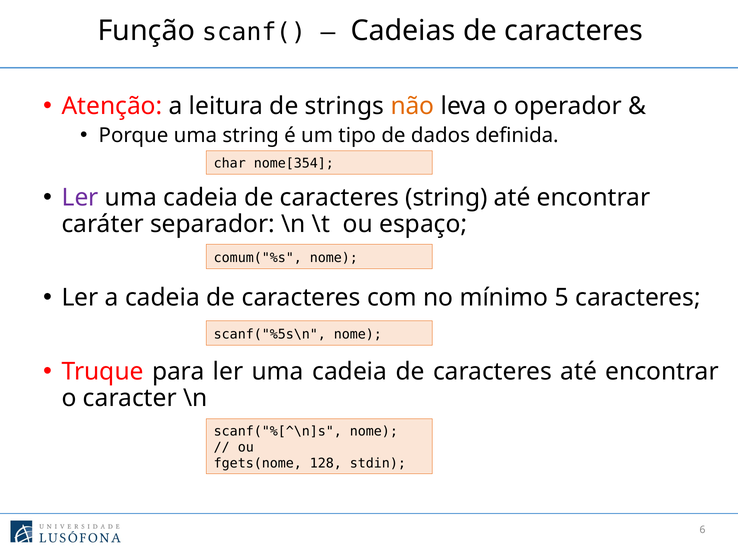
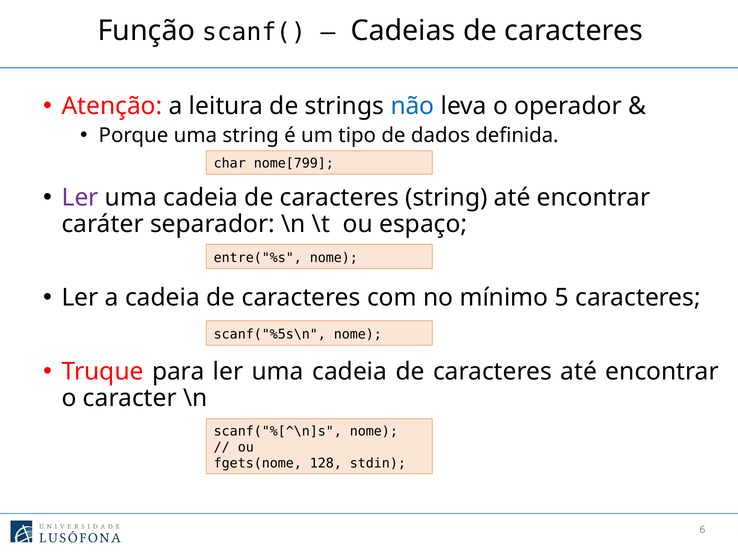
não colour: orange -> blue
nome[354: nome[354 -> nome[799
comum("%s: comum("%s -> entre("%s
